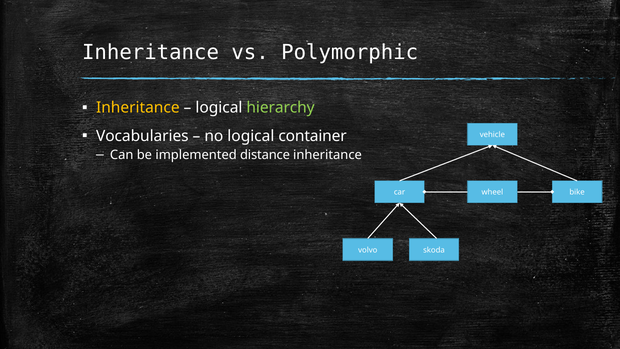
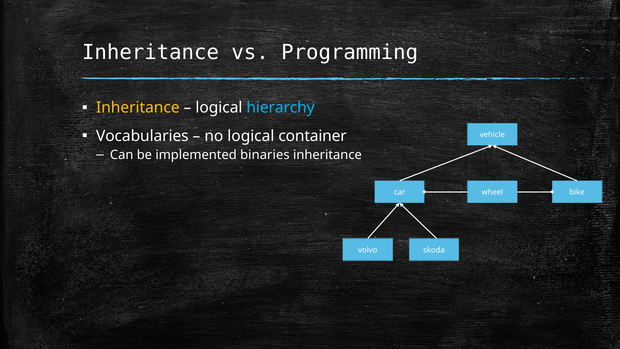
Polymorphic: Polymorphic -> Programming
hierarchy colour: light green -> light blue
distance: distance -> binaries
